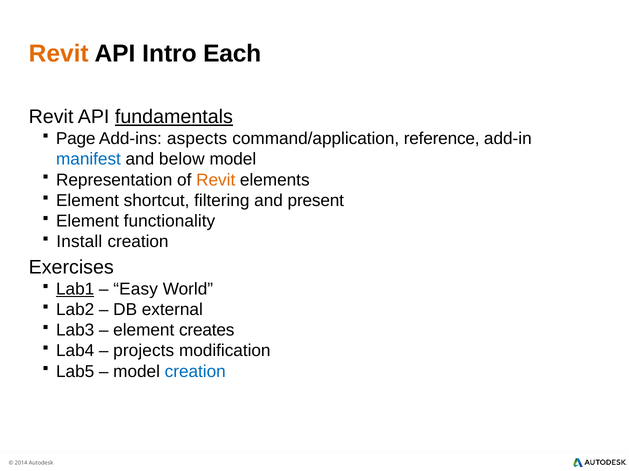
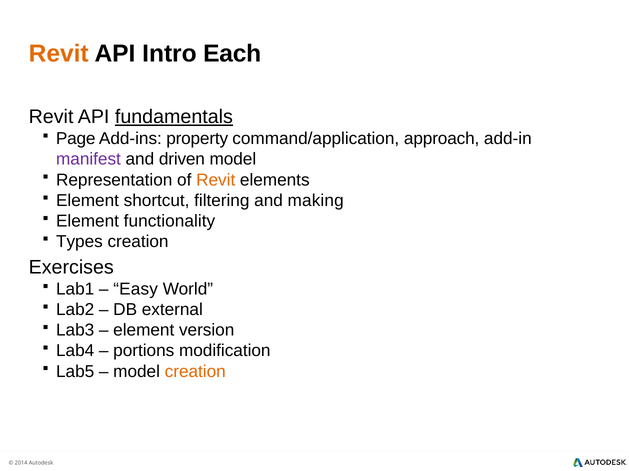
aspects: aspects -> property
reference: reference -> approach
manifest colour: blue -> purple
below: below -> driven
present: present -> making
Install: Install -> Types
Lab1 underline: present -> none
creates: creates -> version
projects: projects -> portions
creation at (195, 372) colour: blue -> orange
